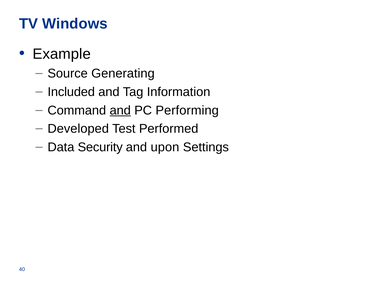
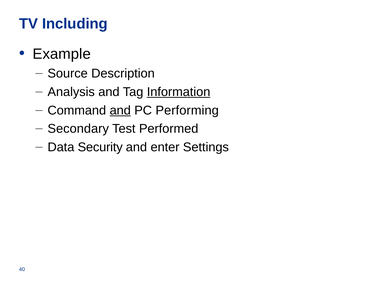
Windows: Windows -> Including
Generating: Generating -> Description
Included: Included -> Analysis
Information underline: none -> present
Developed: Developed -> Secondary
upon: upon -> enter
